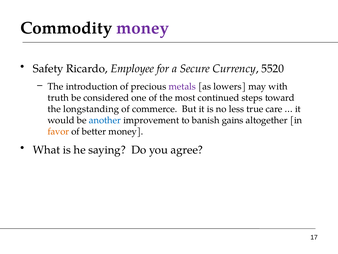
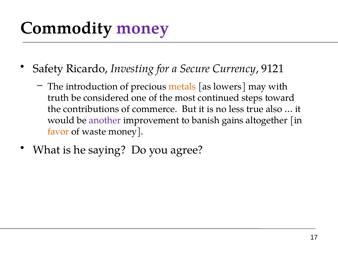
Employee: Employee -> Investing
5520: 5520 -> 9121
metals colour: purple -> orange
longstanding: longstanding -> contributions
care: care -> also
another colour: blue -> purple
better: better -> waste
